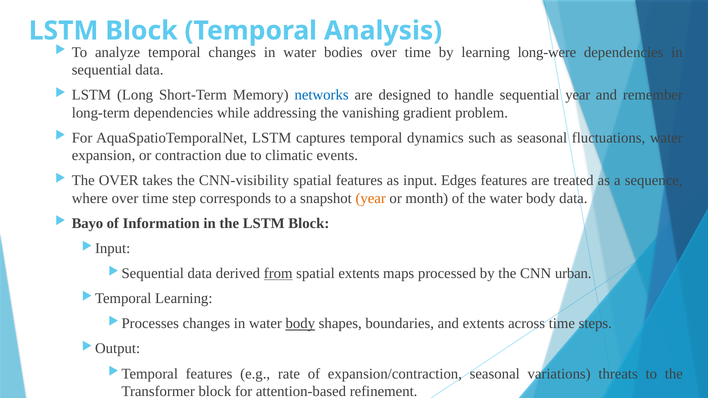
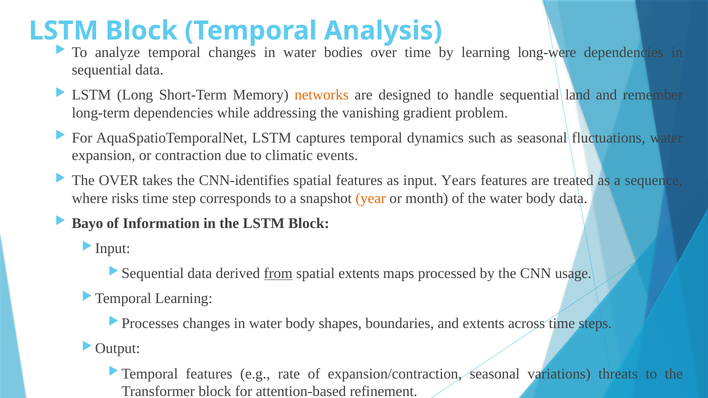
networks colour: blue -> orange
sequential year: year -> land
CNN-visibility: CNN-visibility -> CNN-identifies
Edges: Edges -> Years
where over: over -> risks
urban: urban -> usage
body at (300, 324) underline: present -> none
